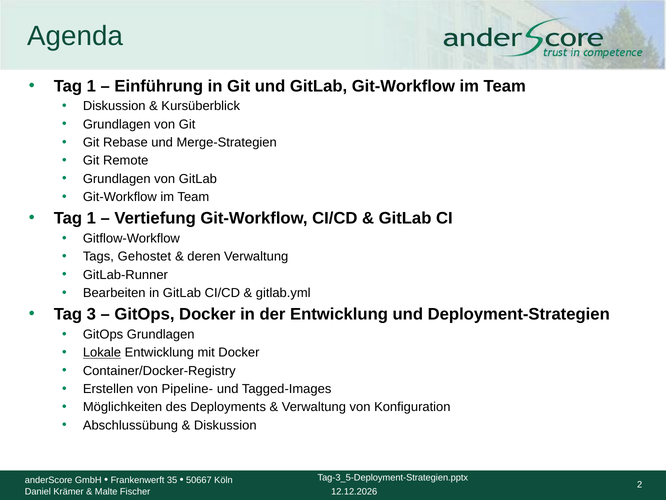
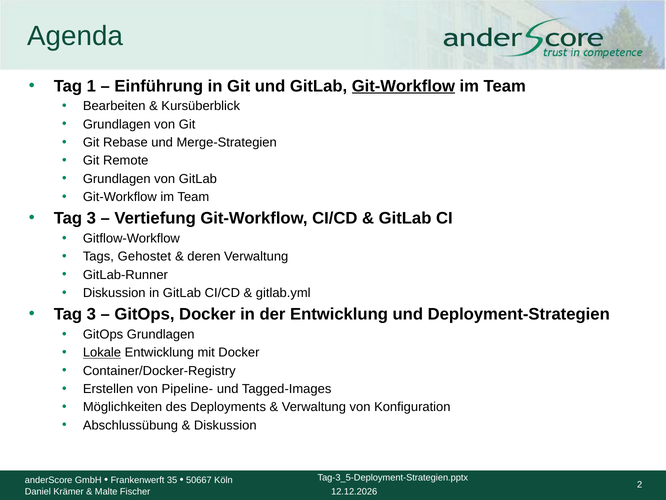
Git-Workflow at (403, 86) underline: none -> present
Diskussion at (114, 106): Diskussion -> Bearbeiten
1 at (91, 218): 1 -> 3
Bearbeiten at (114, 293): Bearbeiten -> Diskussion
